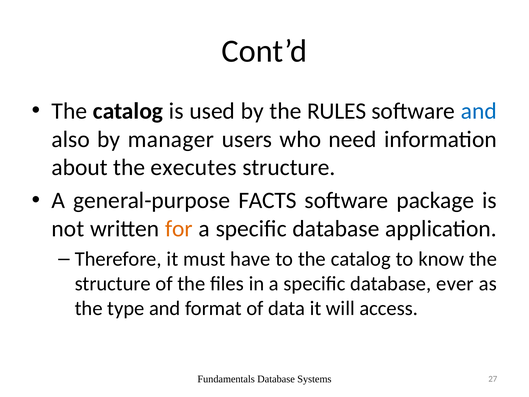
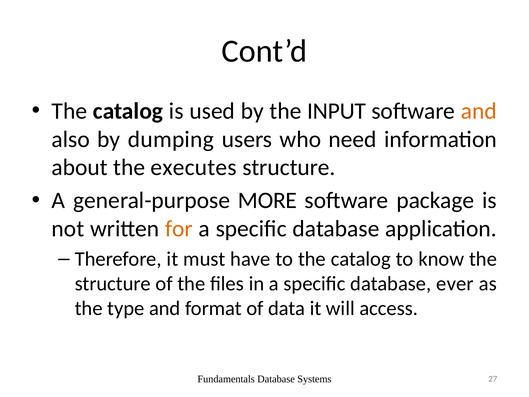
RULES: RULES -> INPUT
and at (479, 111) colour: blue -> orange
manager: manager -> dumping
FACTS: FACTS -> MORE
